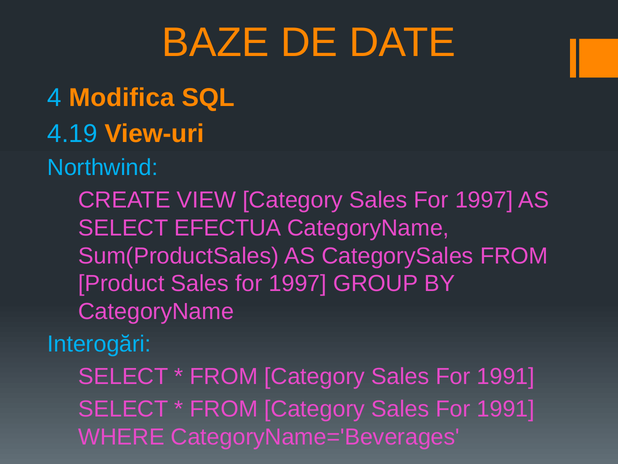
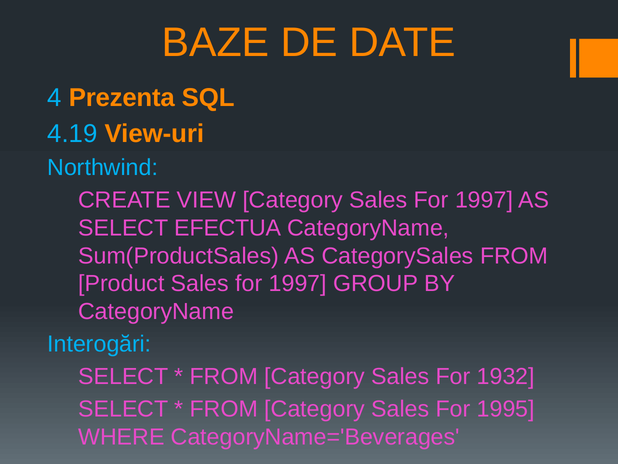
Modifica: Modifica -> Prezenta
1991 at (506, 376): 1991 -> 1932
1991 at (506, 409): 1991 -> 1995
